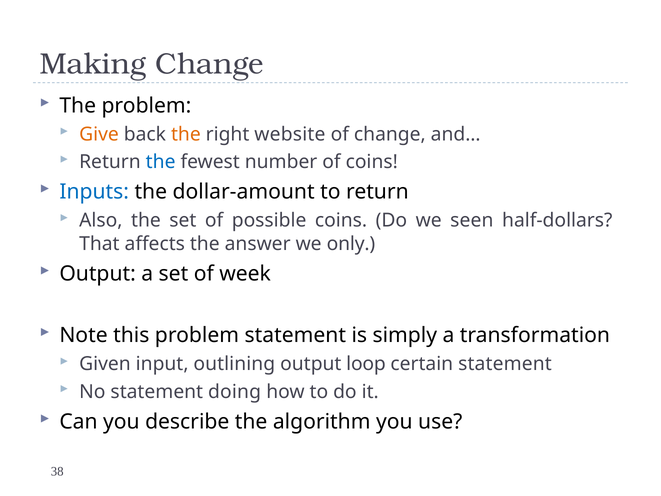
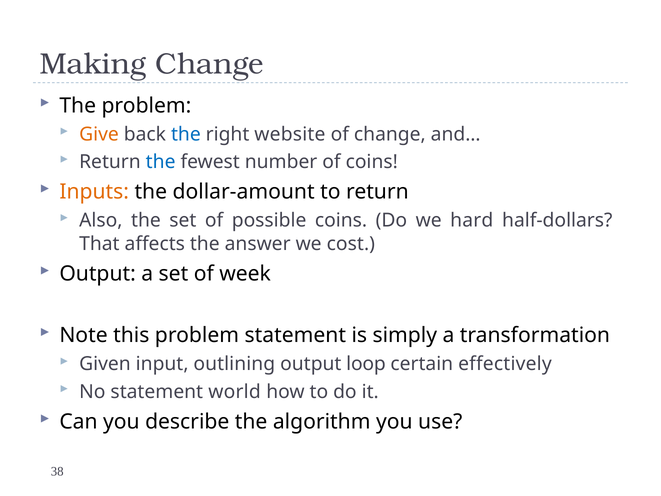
the at (186, 134) colour: orange -> blue
Inputs colour: blue -> orange
seen: seen -> hard
only: only -> cost
certain statement: statement -> effectively
doing: doing -> world
